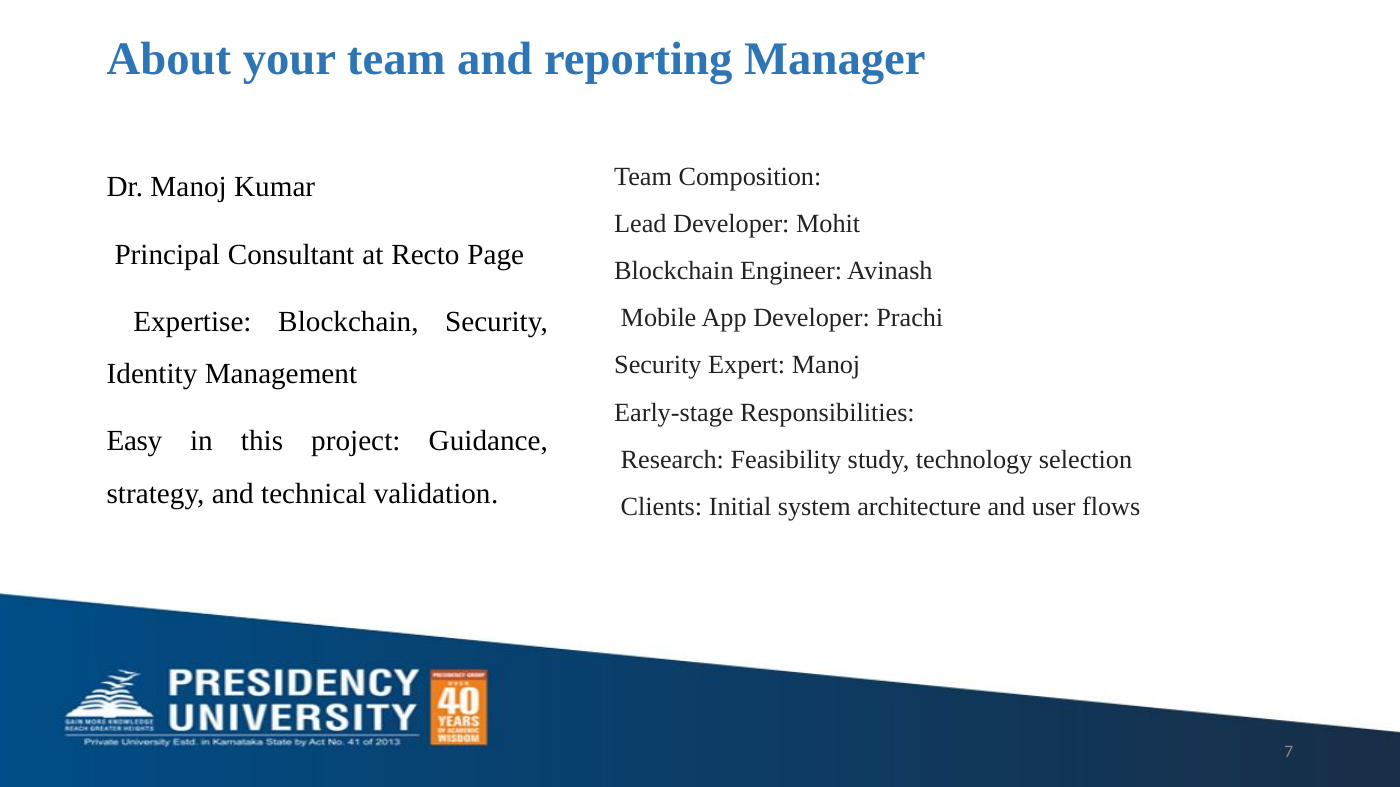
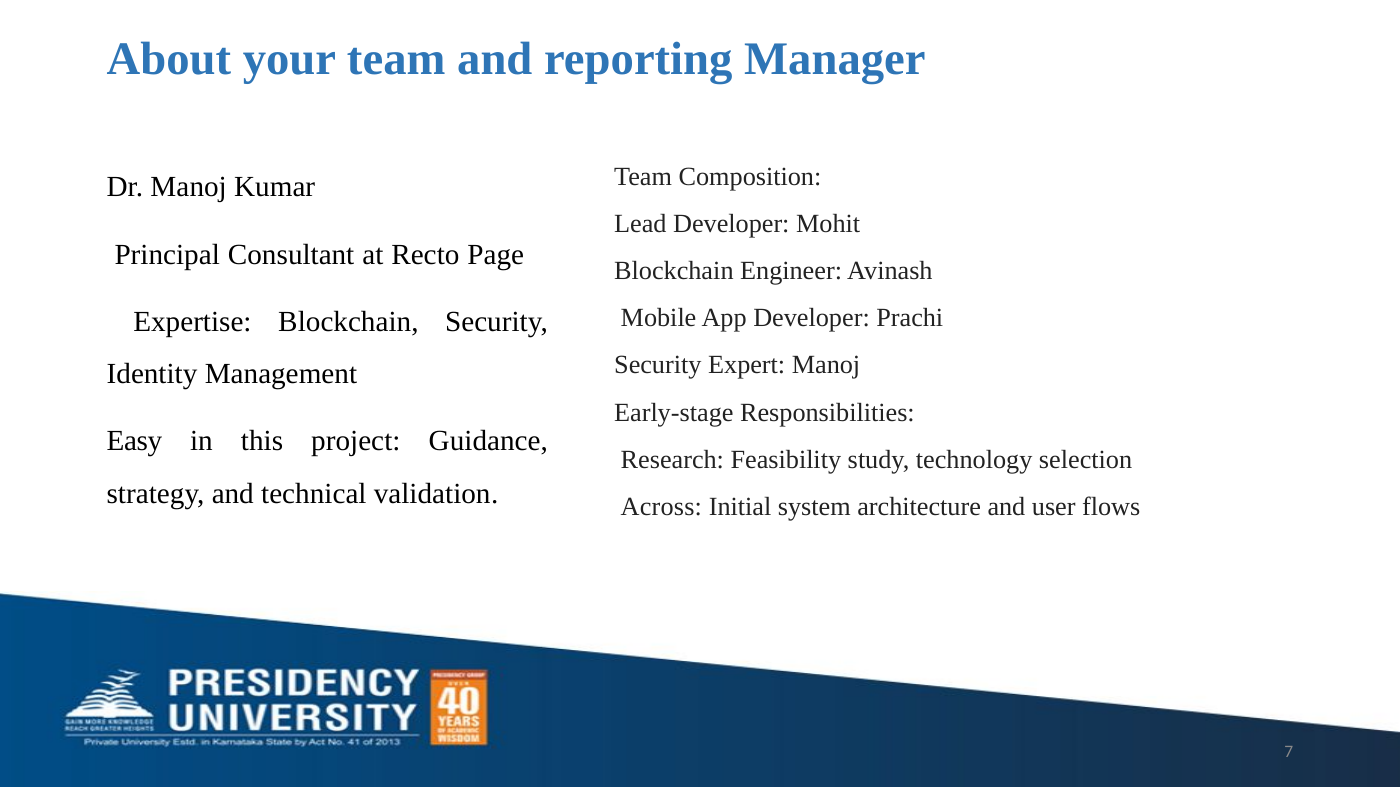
Clients: Clients -> Across
